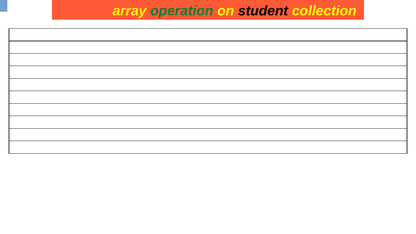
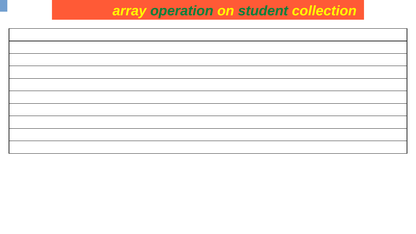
student colour: black -> green
